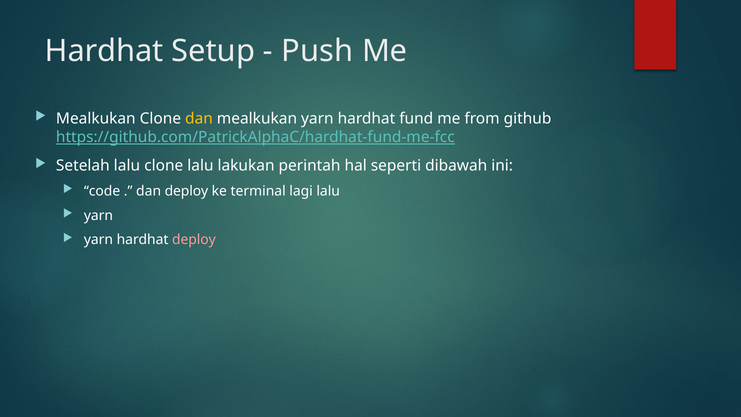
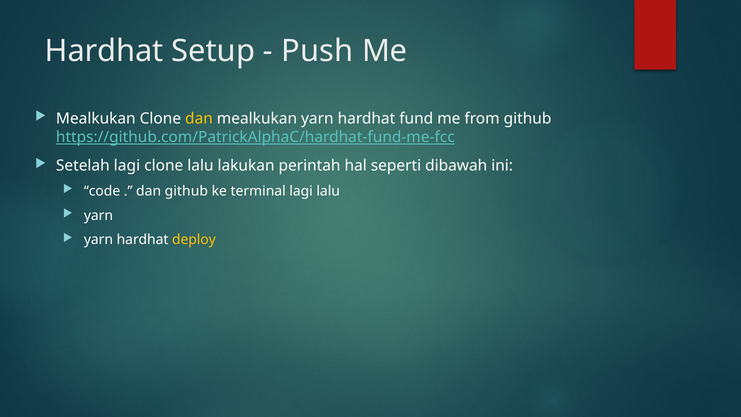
Setelah lalu: lalu -> lagi
dan deploy: deploy -> github
deploy at (194, 240) colour: pink -> yellow
